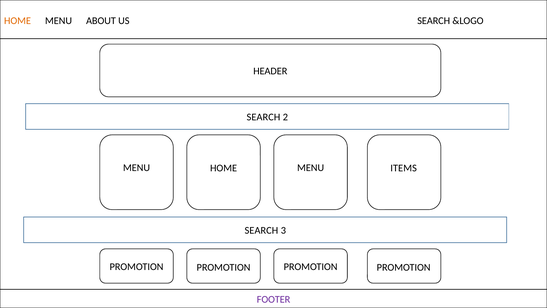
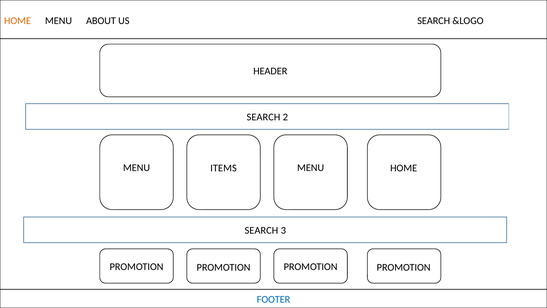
MENU HOME: HOME -> ITEMS
MENU ITEMS: ITEMS -> HOME
FOOTER colour: purple -> blue
